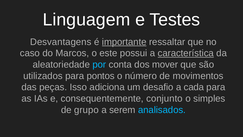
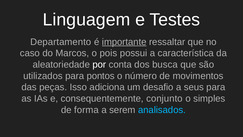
Desvantagens: Desvantagens -> Departamento
este: este -> pois
característica underline: present -> none
por colour: light blue -> white
mover: mover -> busca
cada: cada -> seus
grupo: grupo -> forma
